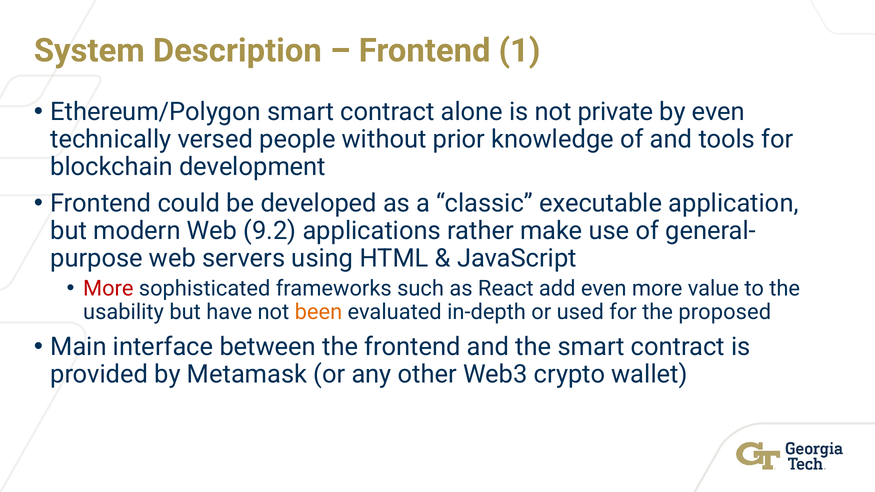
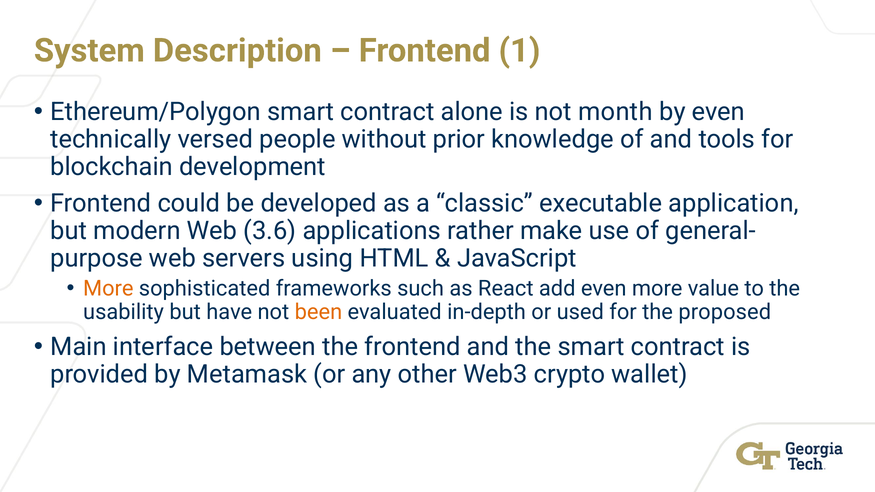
private: private -> month
9.2: 9.2 -> 3.6
More at (108, 289) colour: red -> orange
